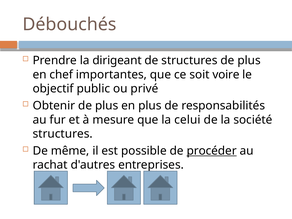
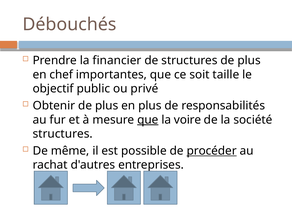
dirigeant: dirigeant -> financier
voire: voire -> taille
que at (148, 120) underline: none -> present
celui: celui -> voire
